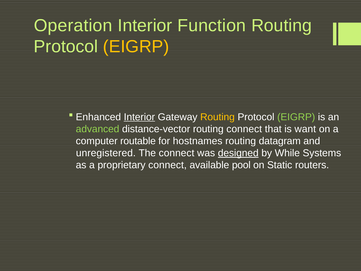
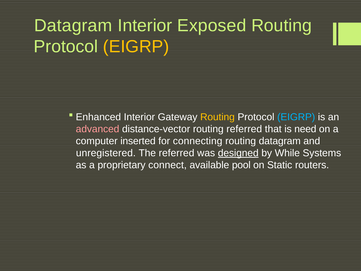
Operation at (73, 26): Operation -> Datagram
Function: Function -> Exposed
Interior at (139, 117) underline: present -> none
EIGRP at (296, 117) colour: light green -> light blue
advanced colour: light green -> pink
routing connect: connect -> referred
want: want -> need
routable: routable -> inserted
hostnames: hostnames -> connecting
The connect: connect -> referred
